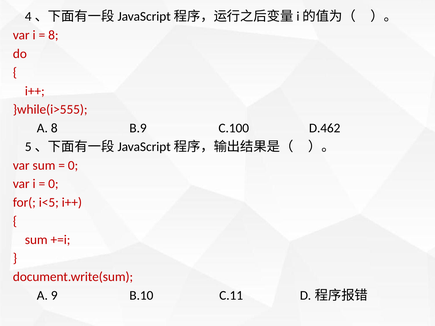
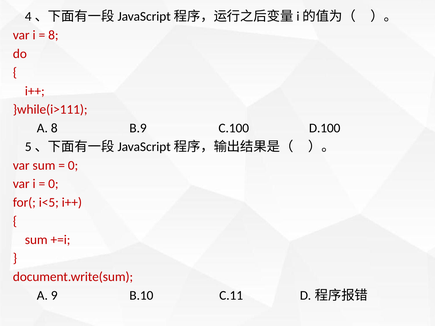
}while(i>555: }while(i>555 -> }while(i>111
D.462: D.462 -> D.100
